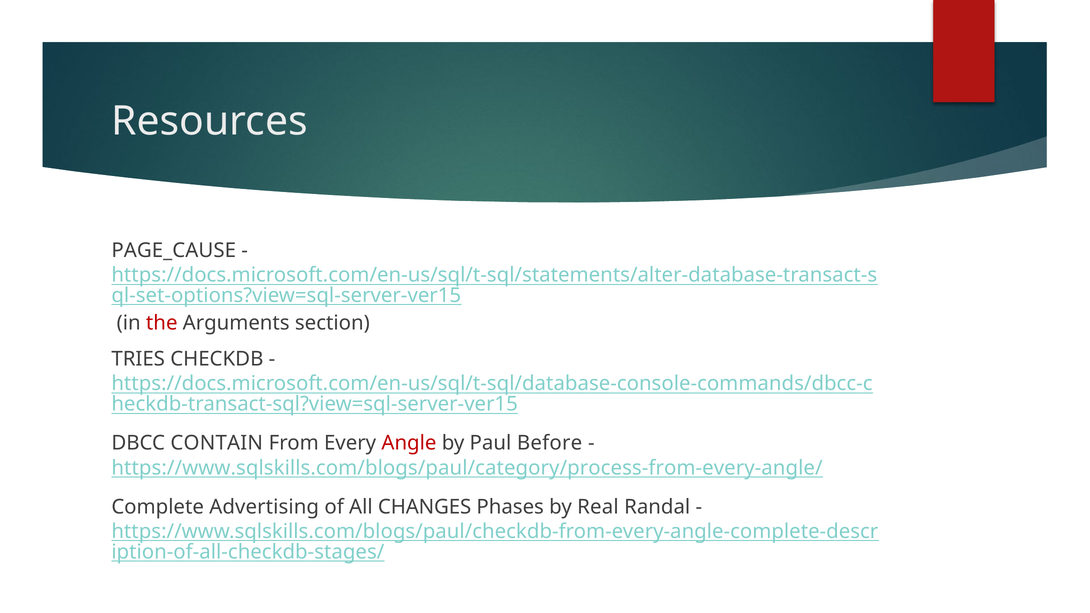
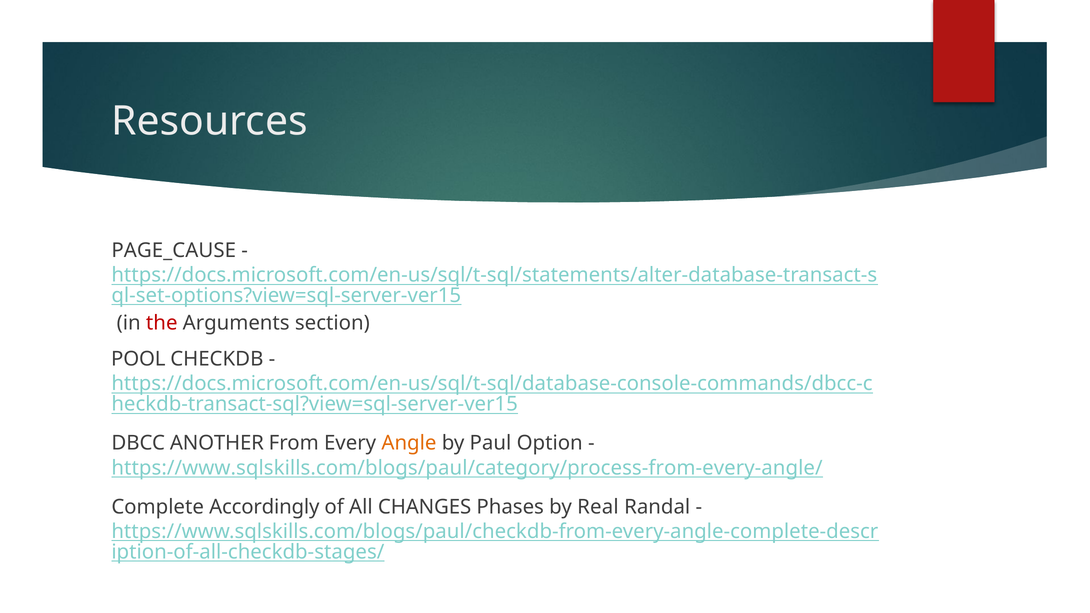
TRIES: TRIES -> POOL
CONTAIN: CONTAIN -> ANOTHER
Angle colour: red -> orange
Before: Before -> Option
Advertising: Advertising -> Accordingly
